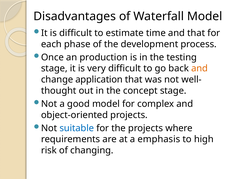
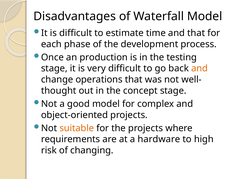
application: application -> operations
suitable colour: blue -> orange
emphasis: emphasis -> hardware
